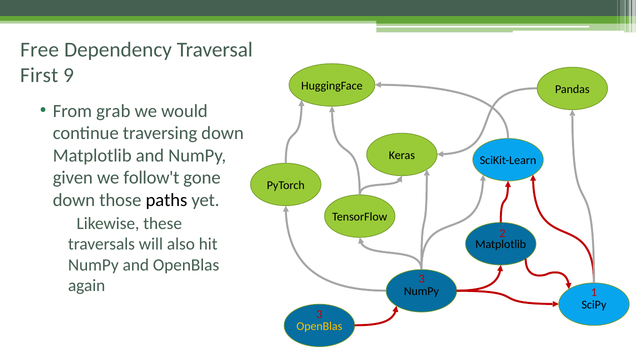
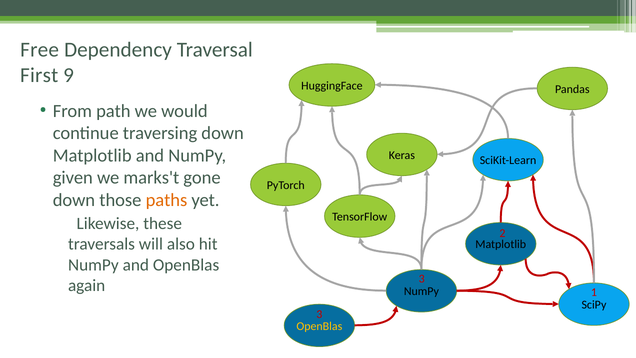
grab: grab -> path
follow't: follow't -> marks't
paths colour: black -> orange
